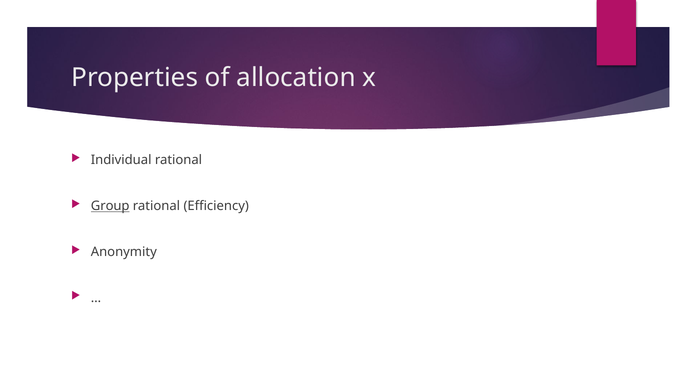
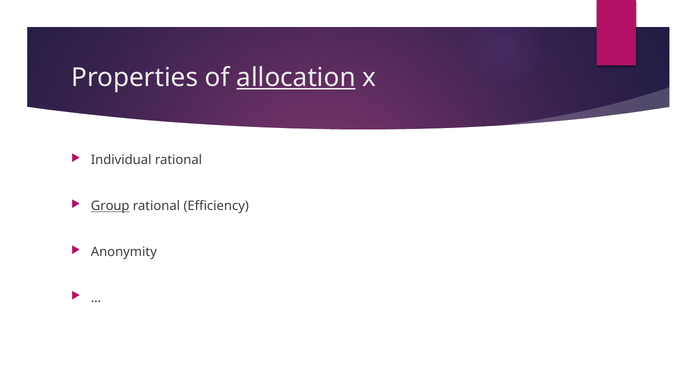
allocation underline: none -> present
